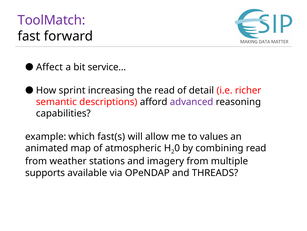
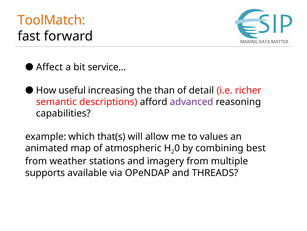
ToolMatch colour: purple -> orange
sprint: sprint -> useful
the read: read -> than
fast(s: fast(s -> that(s
combining read: read -> best
